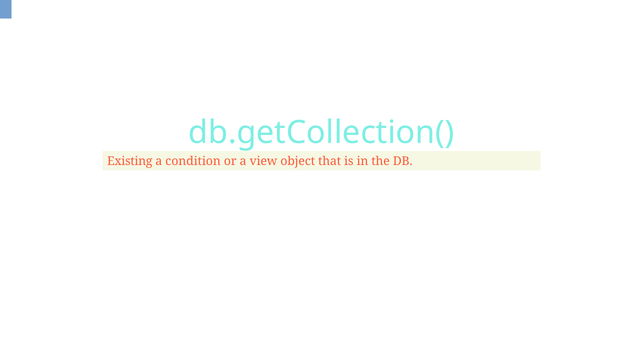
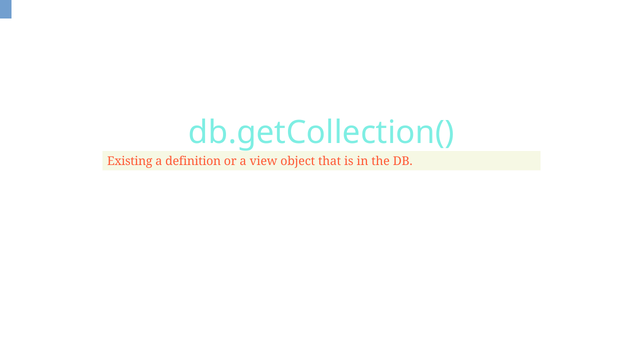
condition: condition -> definition
